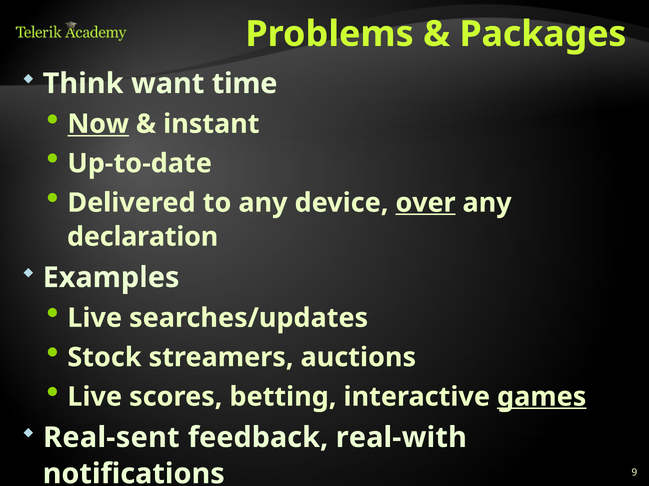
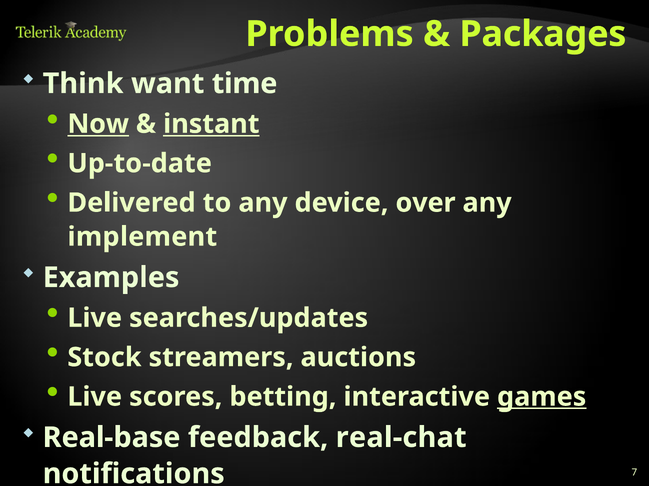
instant underline: none -> present
over underline: present -> none
declaration: declaration -> implement
Real-sent: Real-sent -> Real-base
real-with: real-with -> real-chat
9: 9 -> 7
